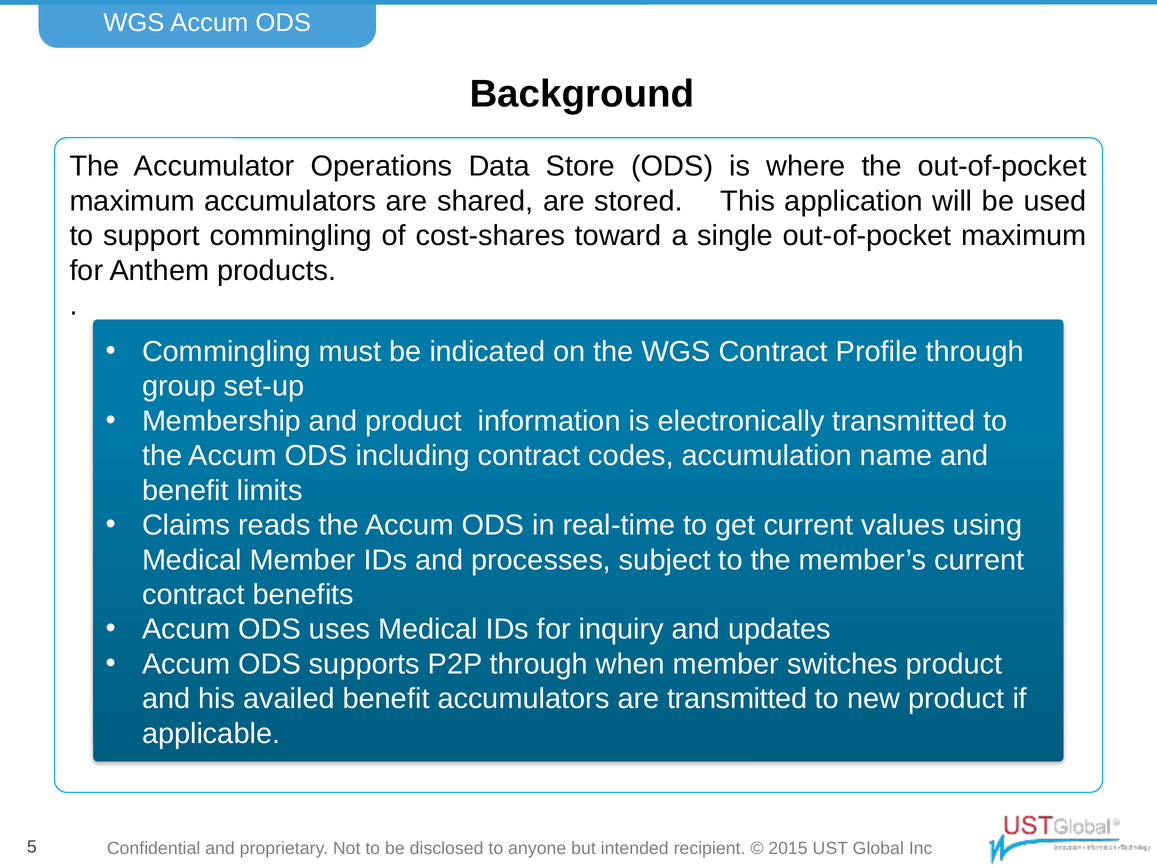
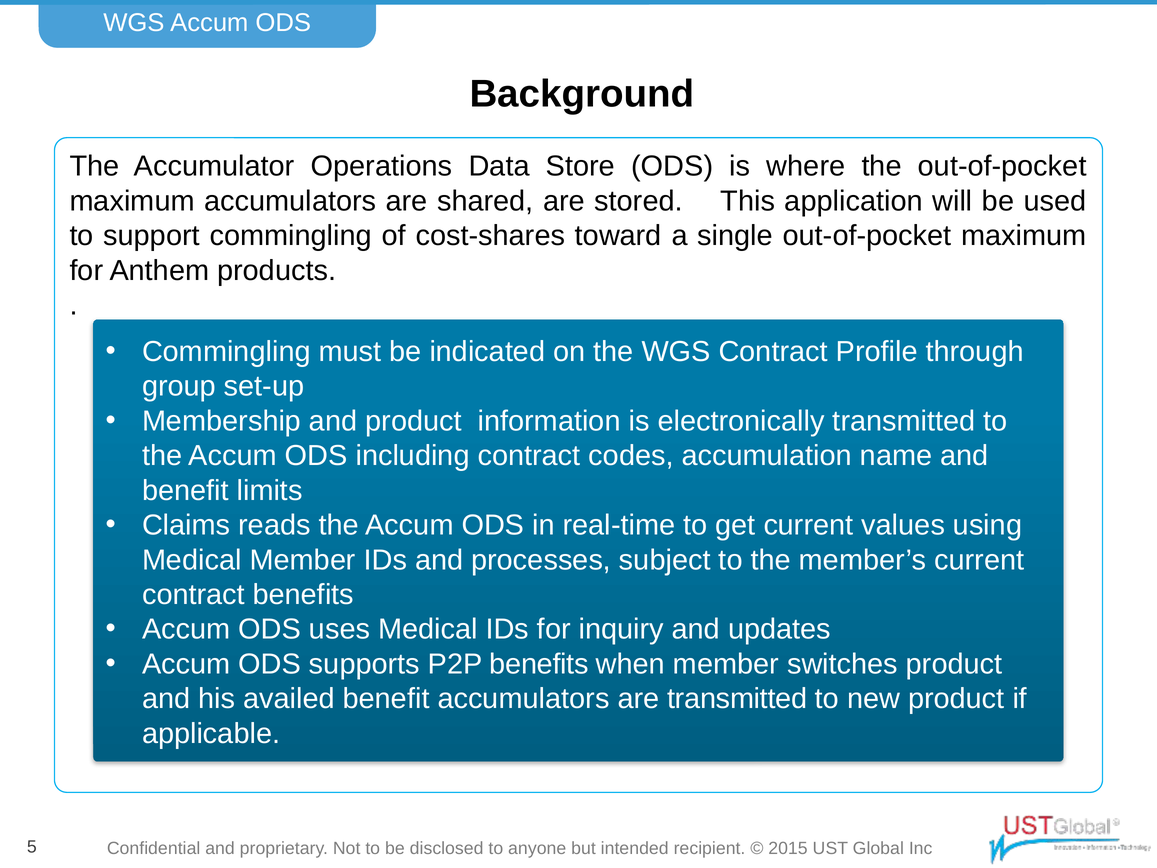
P2P through: through -> benefits
